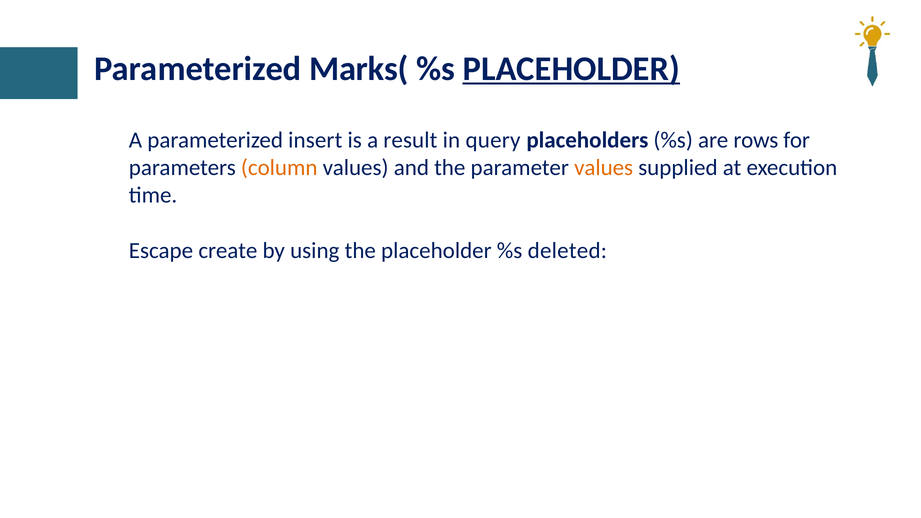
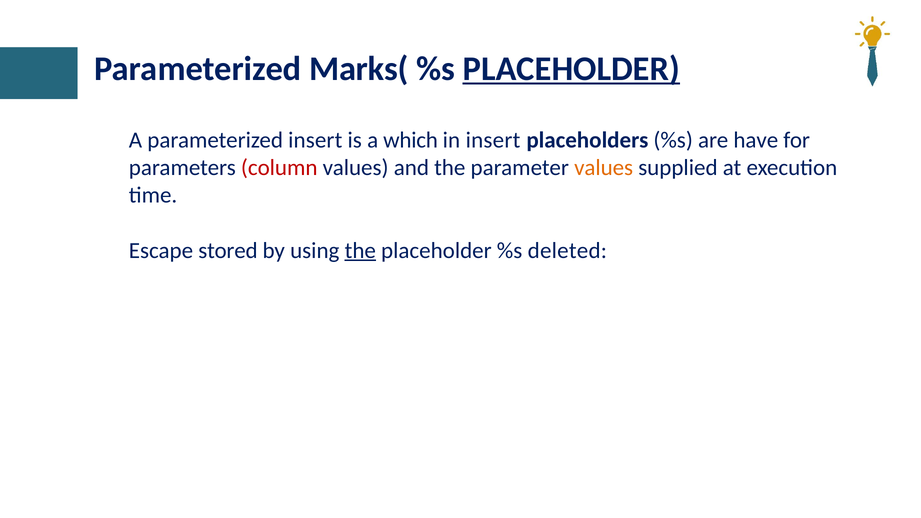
result: result -> which
in query: query -> insert
rows: rows -> have
column colour: orange -> red
create: create -> stored
the at (360, 251) underline: none -> present
